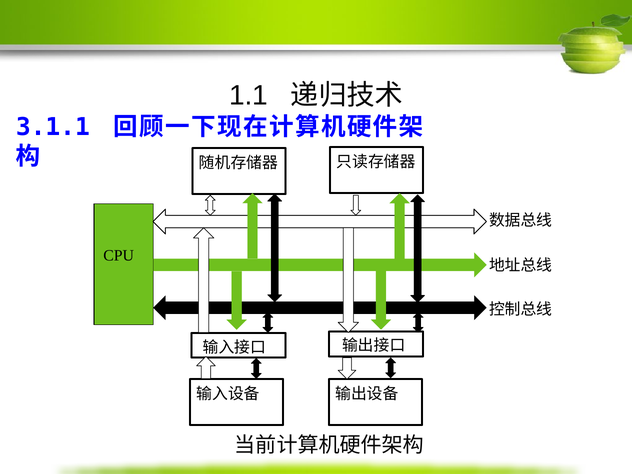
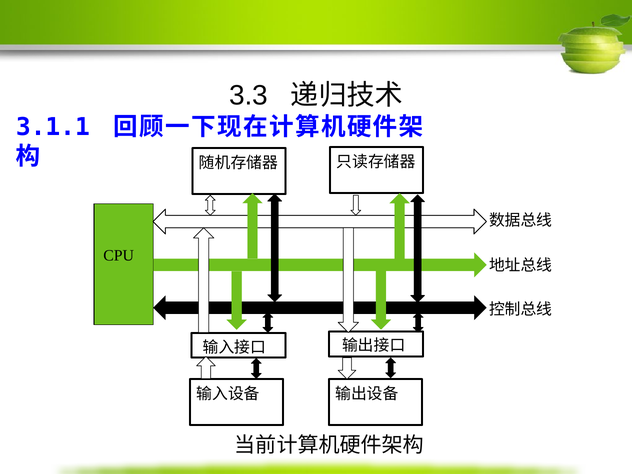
1.1: 1.1 -> 3.3
